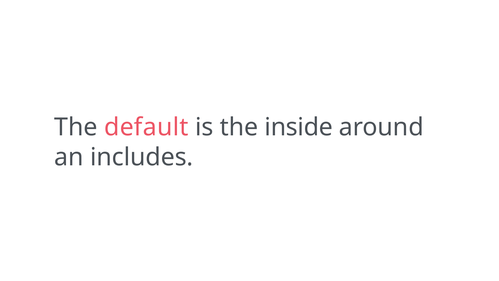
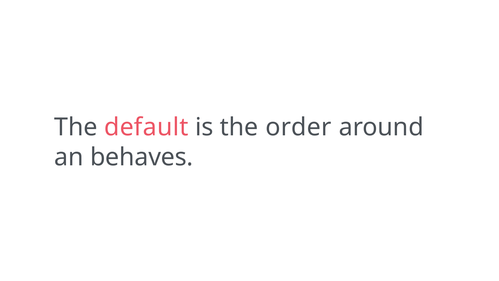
inside: inside -> order
includes: includes -> behaves
